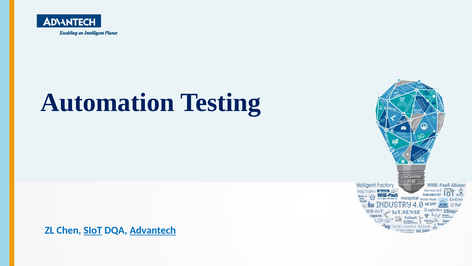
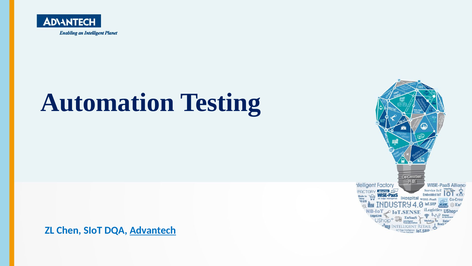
SIoT underline: present -> none
